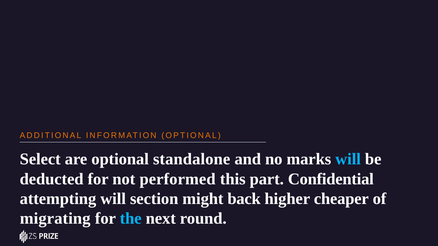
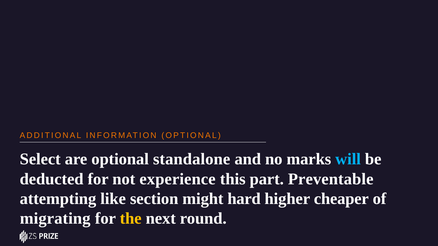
performed: performed -> experience
Confidential: Confidential -> Preventable
attempting will: will -> like
back: back -> hard
the colour: light blue -> yellow
